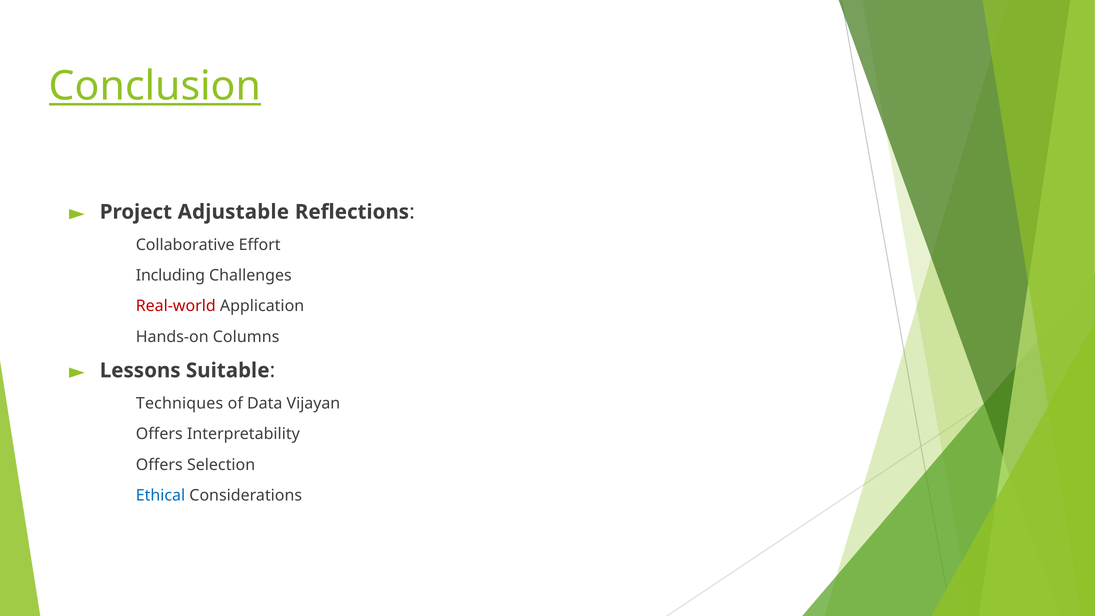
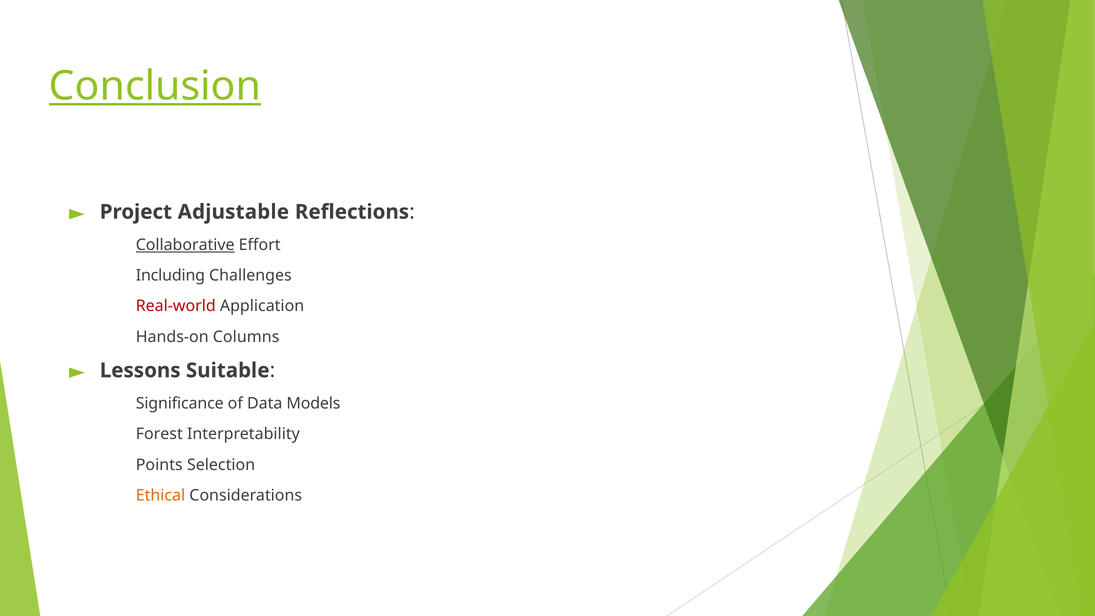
Collaborative underline: none -> present
Techniques: Techniques -> Significance
Vijayan: Vijayan -> Models
Offers at (159, 434): Offers -> Forest
Offers at (159, 465): Offers -> Points
Ethical colour: blue -> orange
